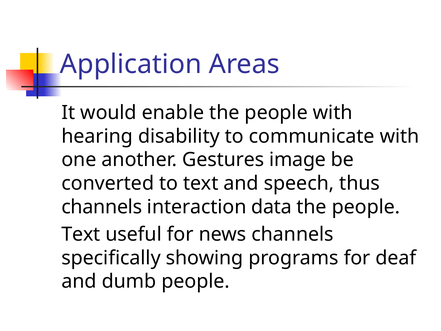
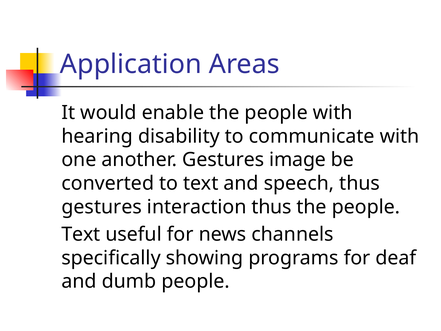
channels at (102, 207): channels -> gestures
interaction data: data -> thus
